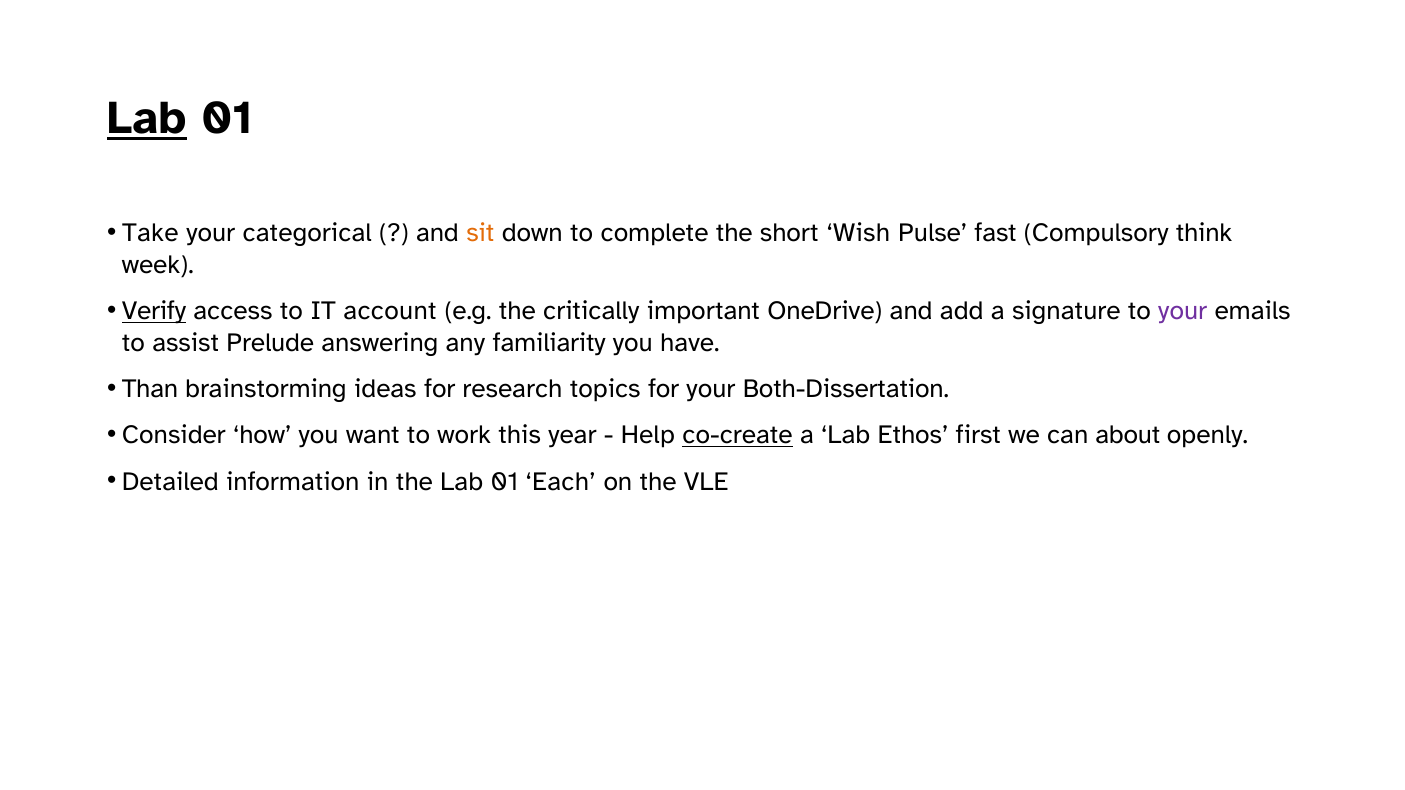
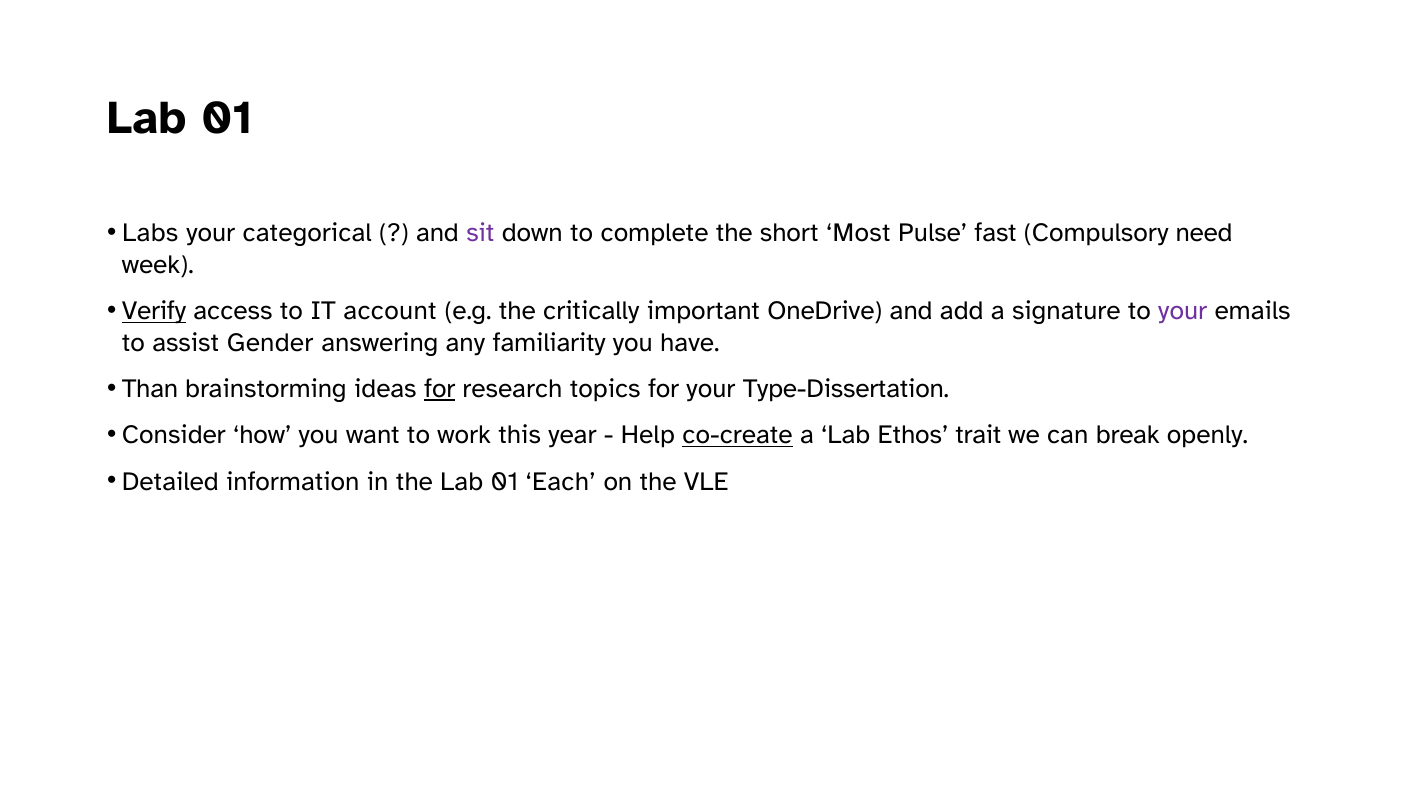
Lab at (147, 118) underline: present -> none
Take: Take -> Labs
sit colour: orange -> purple
Wish: Wish -> Most
think: think -> need
Prelude: Prelude -> Gender
for at (440, 389) underline: none -> present
Both-Dissertation: Both-Dissertation -> Type-Dissertation
first: first -> trait
about: about -> break
